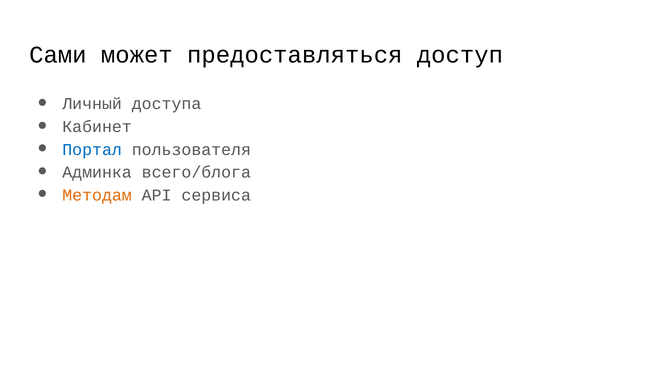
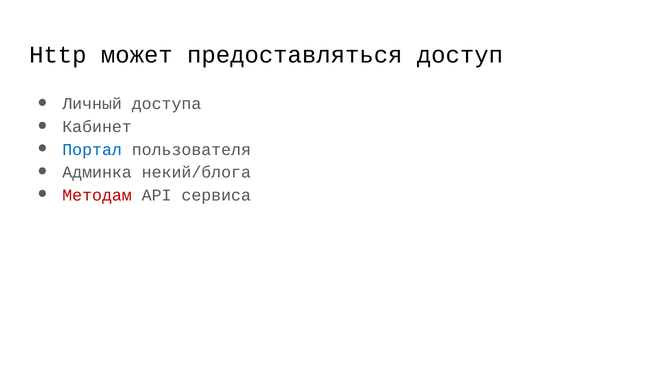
Сами: Сами -> Http
всего/блога: всего/блога -> некий/блога
Методам colour: orange -> red
